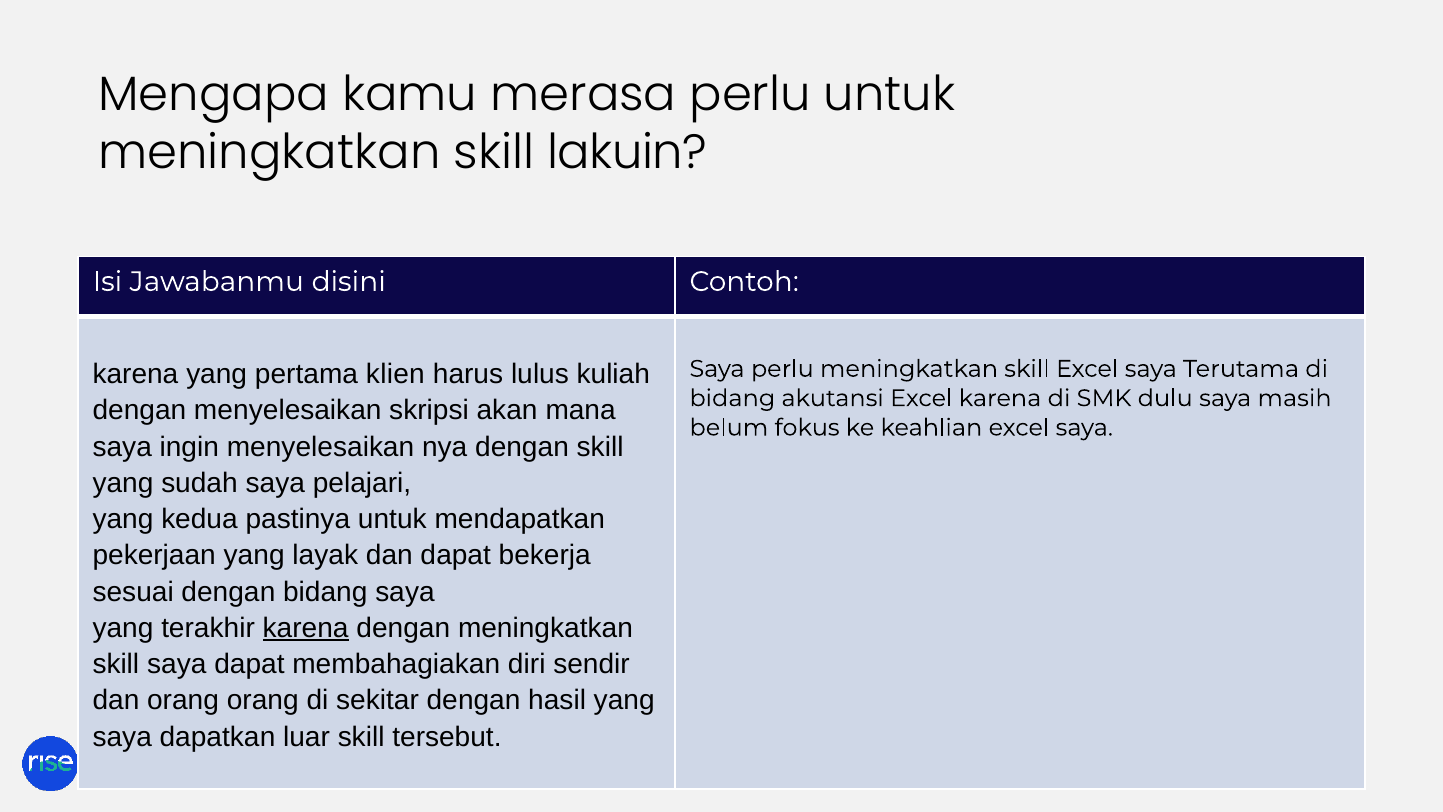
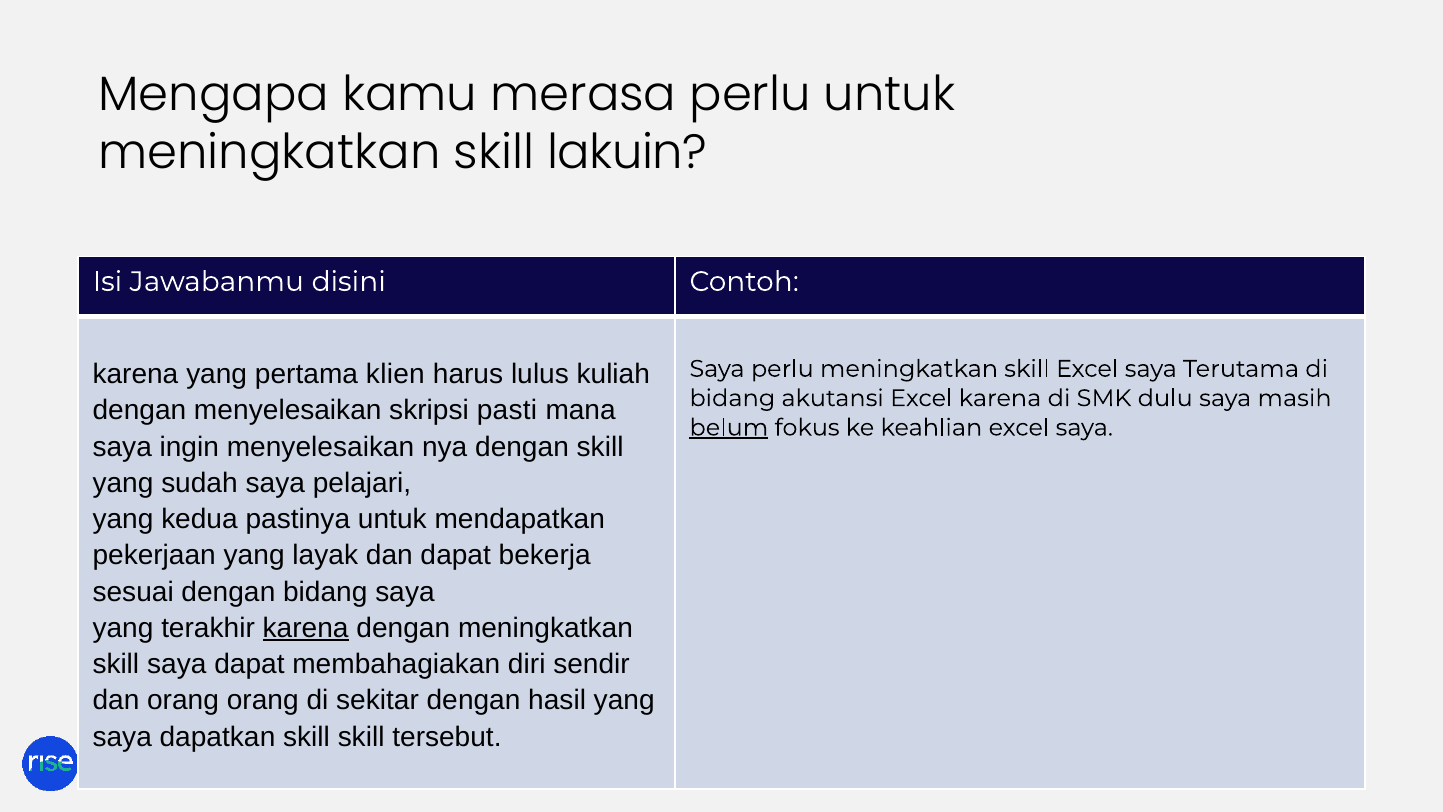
akan: akan -> pasti
belum underline: none -> present
dapatkan luar: luar -> skill
